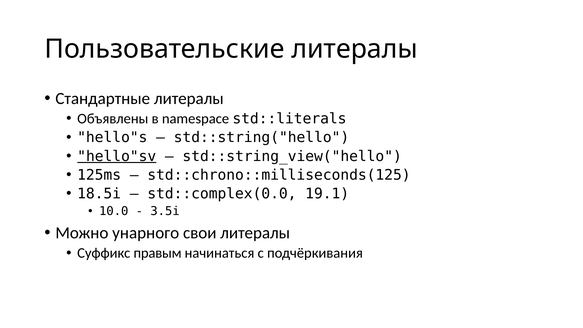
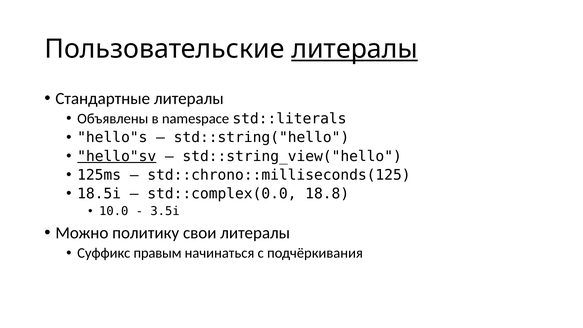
литералы at (355, 49) underline: none -> present
19.1: 19.1 -> 18.8
унарного: унарного -> политику
